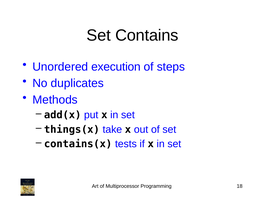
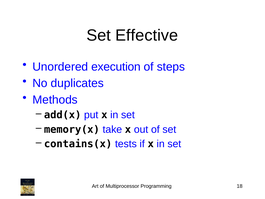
Contains: Contains -> Effective
things(x: things(x -> memory(x
